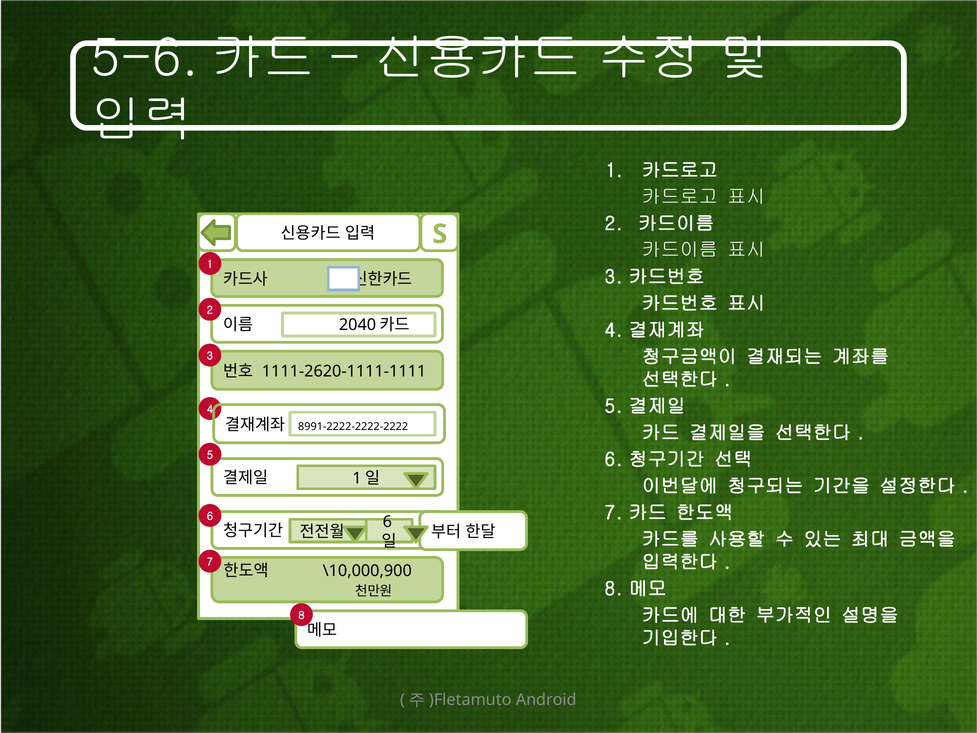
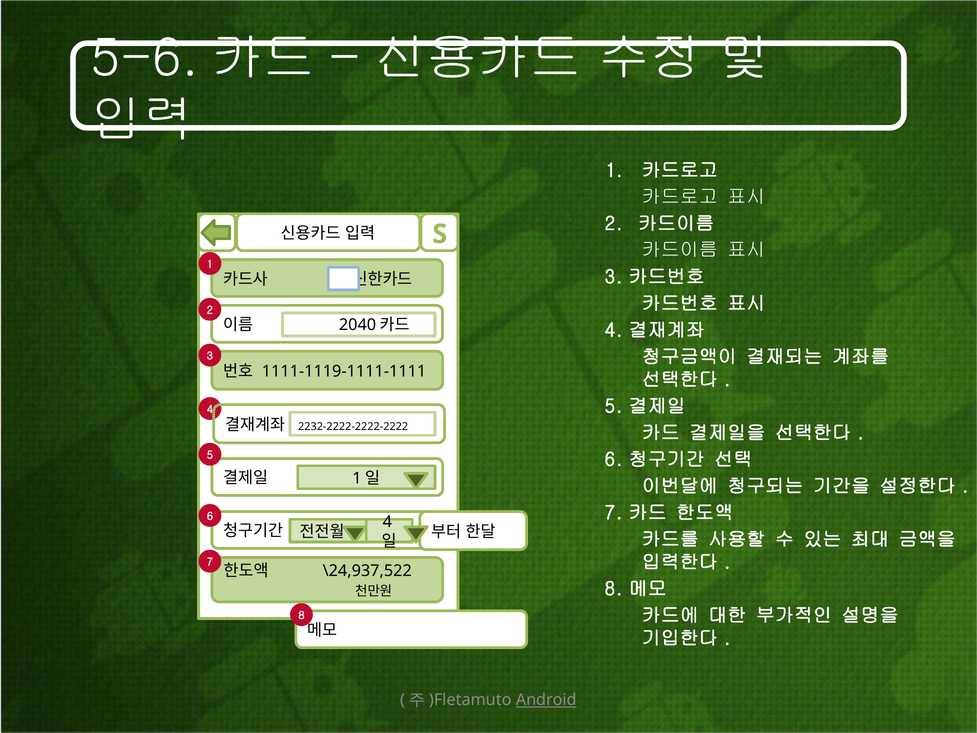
1111-2620-1111-1111: 1111-2620-1111-1111 -> 1111-1119-1111-1111
8991-2222-2222-2222: 8991-2222-2222-2222 -> 2232-2222-2222-2222
6 at (387, 522): 6 -> 4
\10,000,900: \10,000,900 -> \24,937,522
Android underline: none -> present
